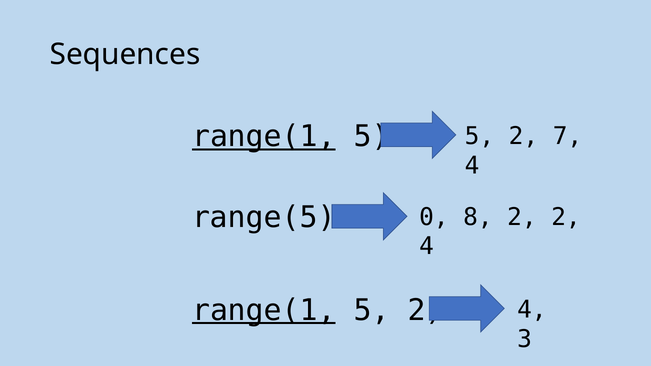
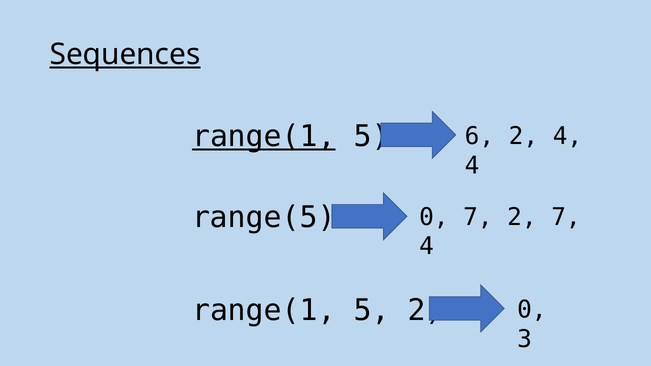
Sequences underline: none -> present
5 at (479, 136): 5 -> 6
2 7: 7 -> 4
0 8: 8 -> 7
2 2: 2 -> 7
range(1 at (264, 310) underline: present -> none
4 at (532, 310): 4 -> 0
